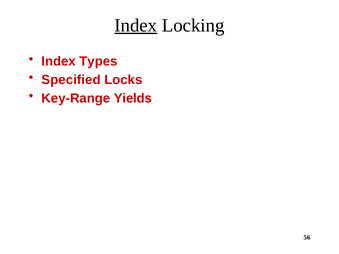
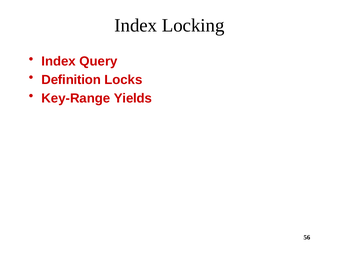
Index at (136, 25) underline: present -> none
Types: Types -> Query
Specified: Specified -> Definition
